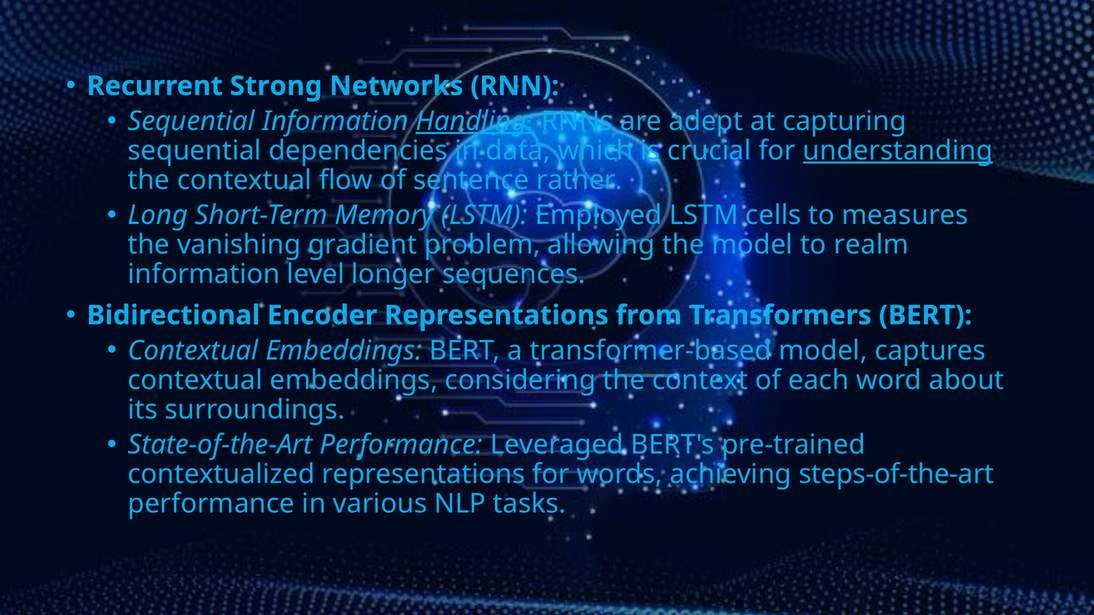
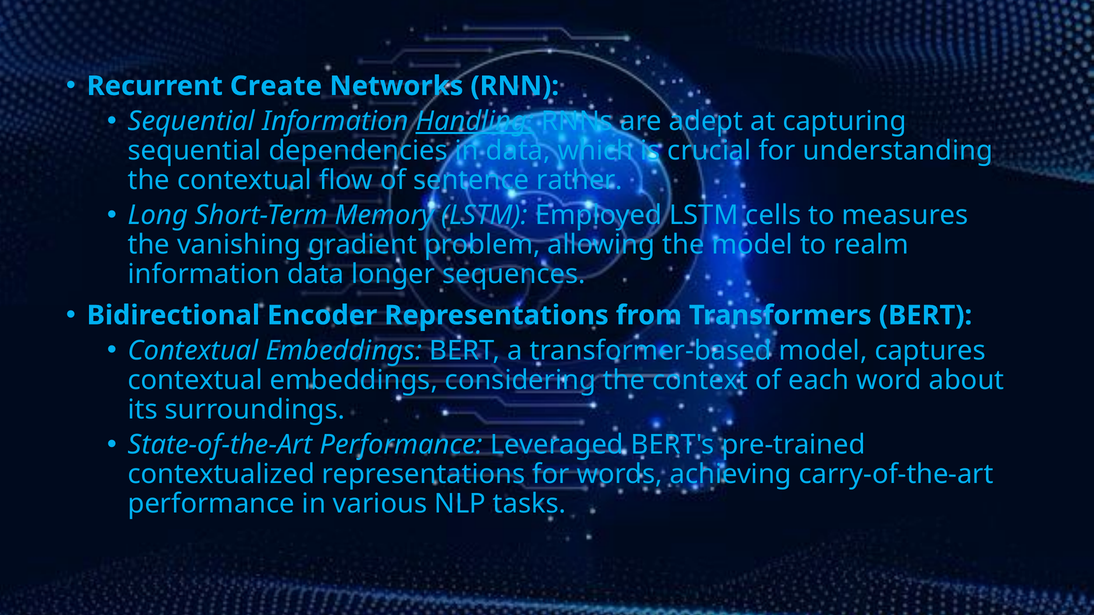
Strong: Strong -> Create
understanding underline: present -> none
information level: level -> data
steps-of-the-art: steps-of-the-art -> carry-of-the-art
